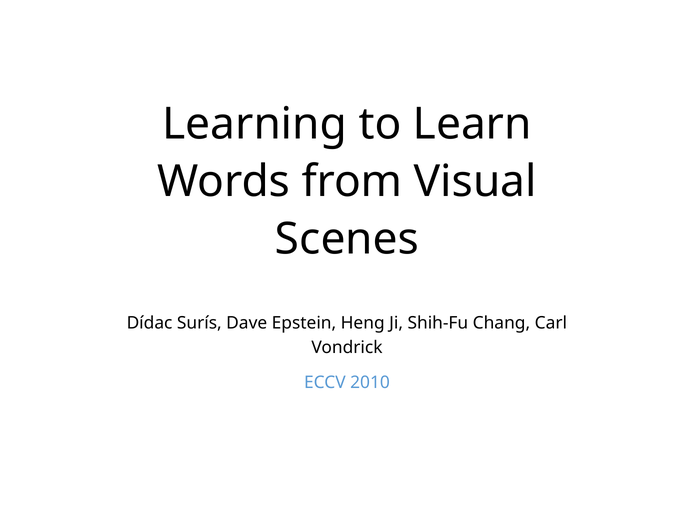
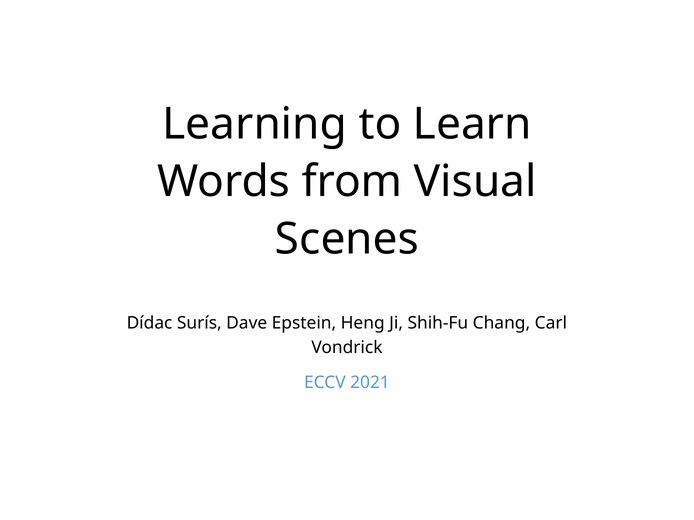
2010: 2010 -> 2021
